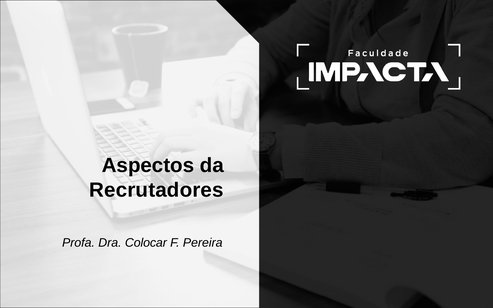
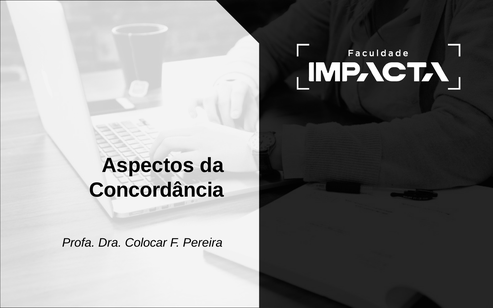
Recrutadores: Recrutadores -> Concordância
